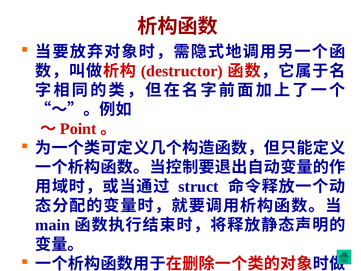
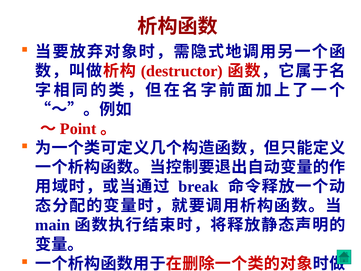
struct: struct -> break
